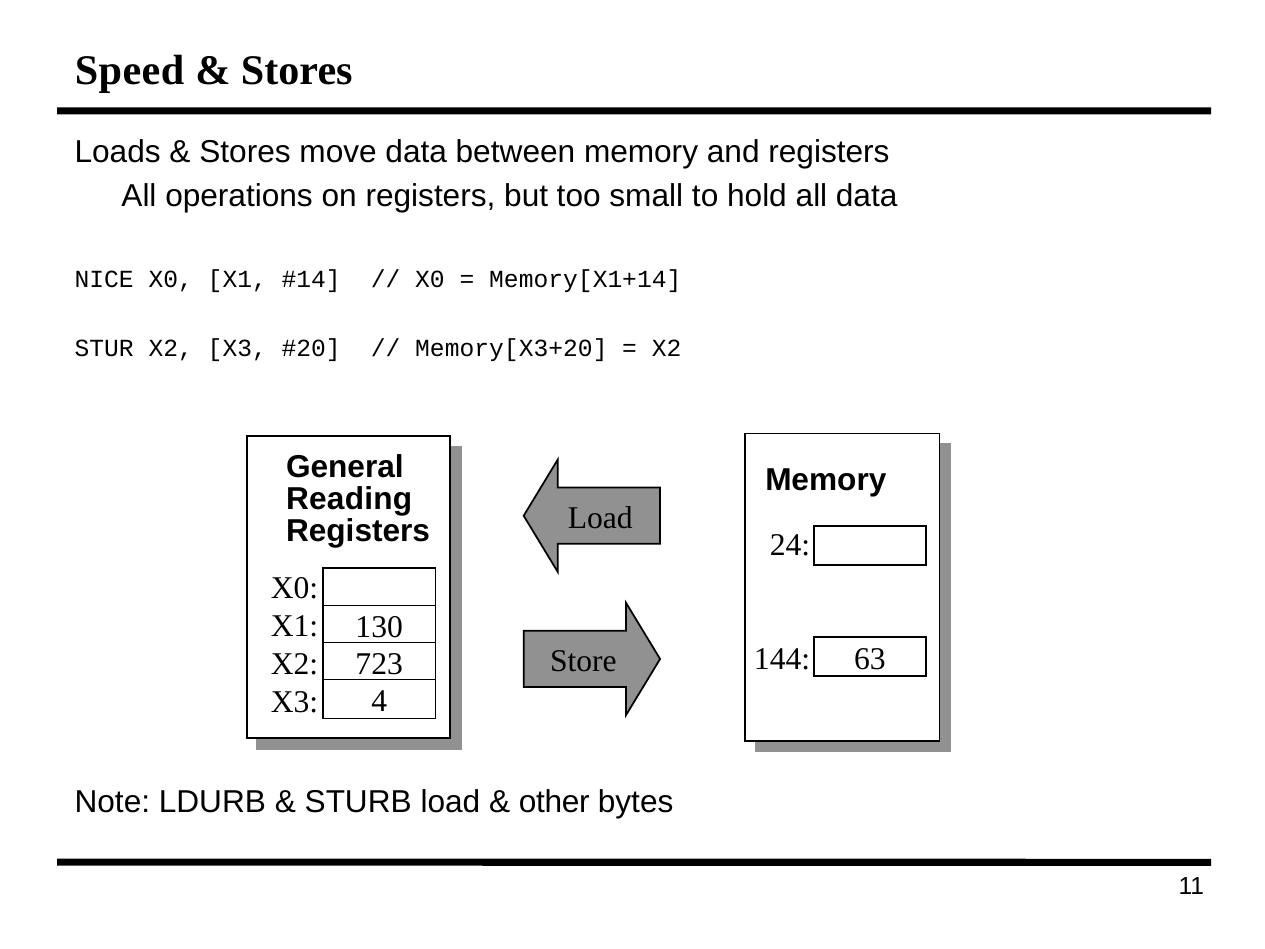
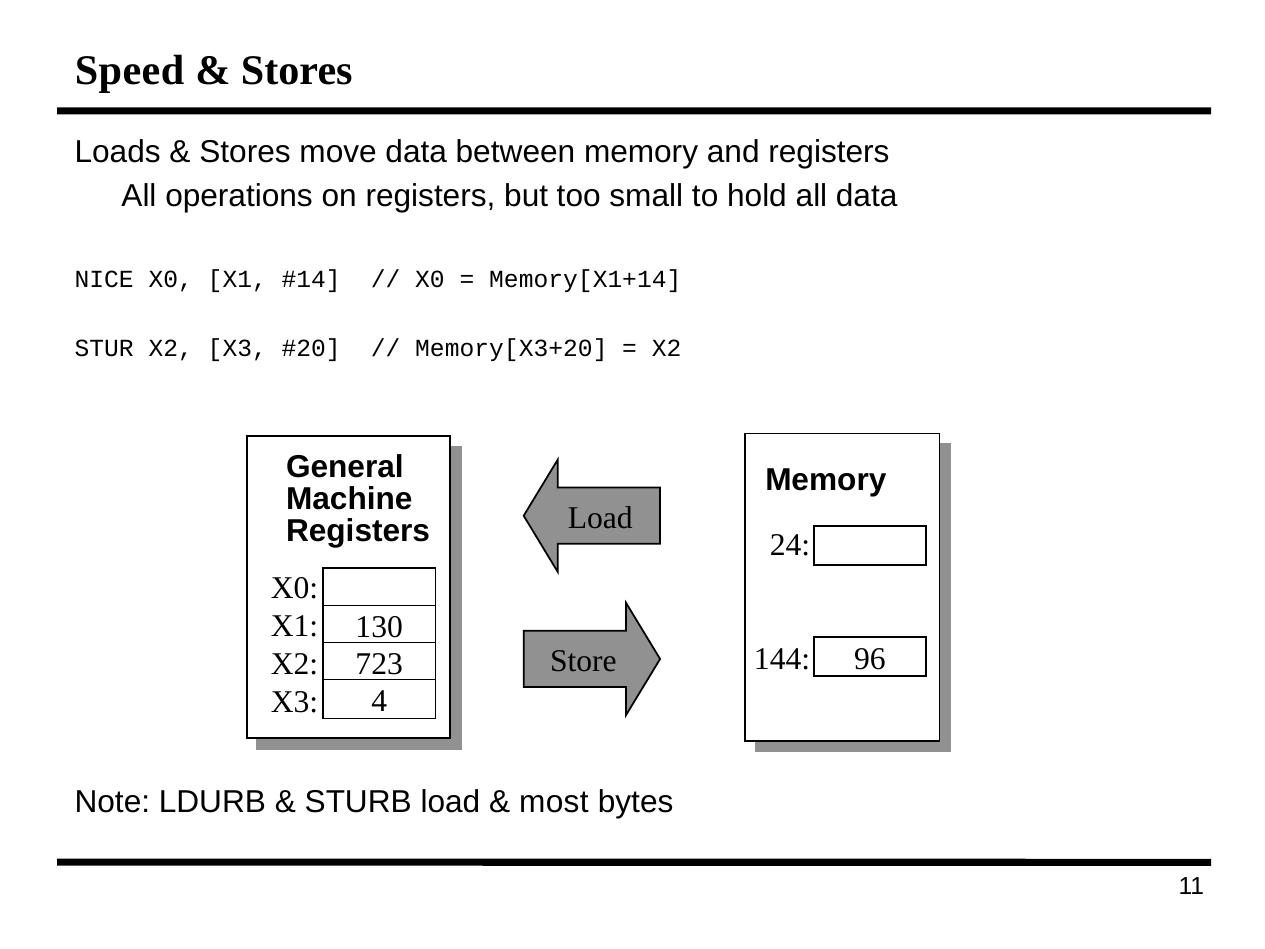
Reading: Reading -> Machine
63: 63 -> 96
other: other -> most
